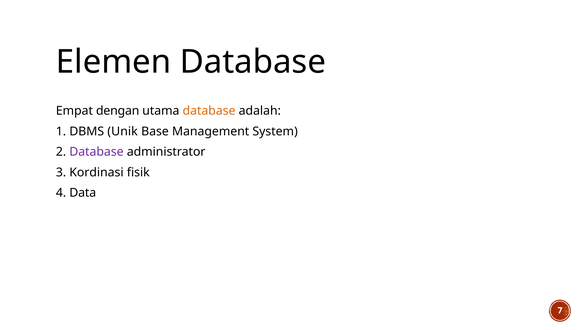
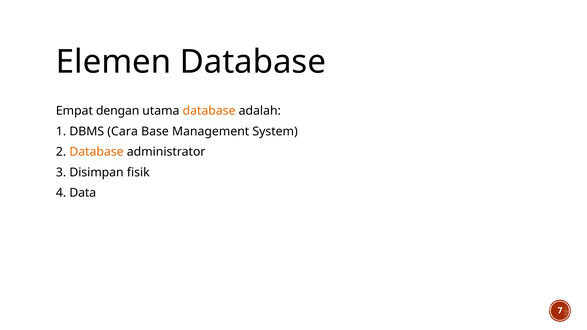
Unik: Unik -> Cara
Database at (96, 152) colour: purple -> orange
Kordinasi: Kordinasi -> Disimpan
